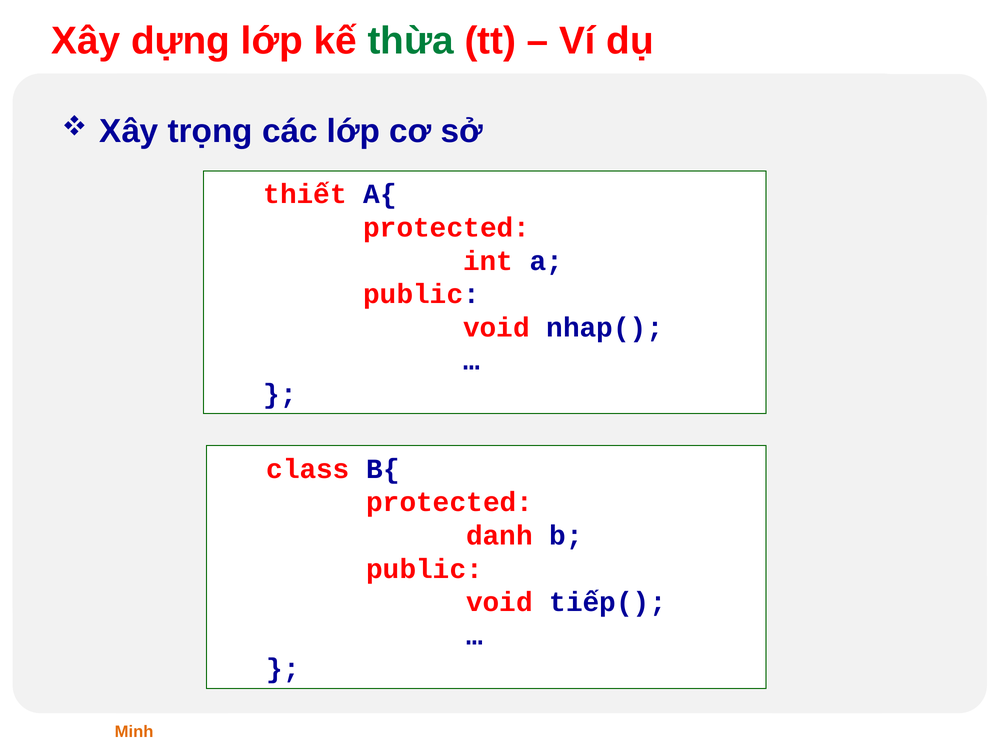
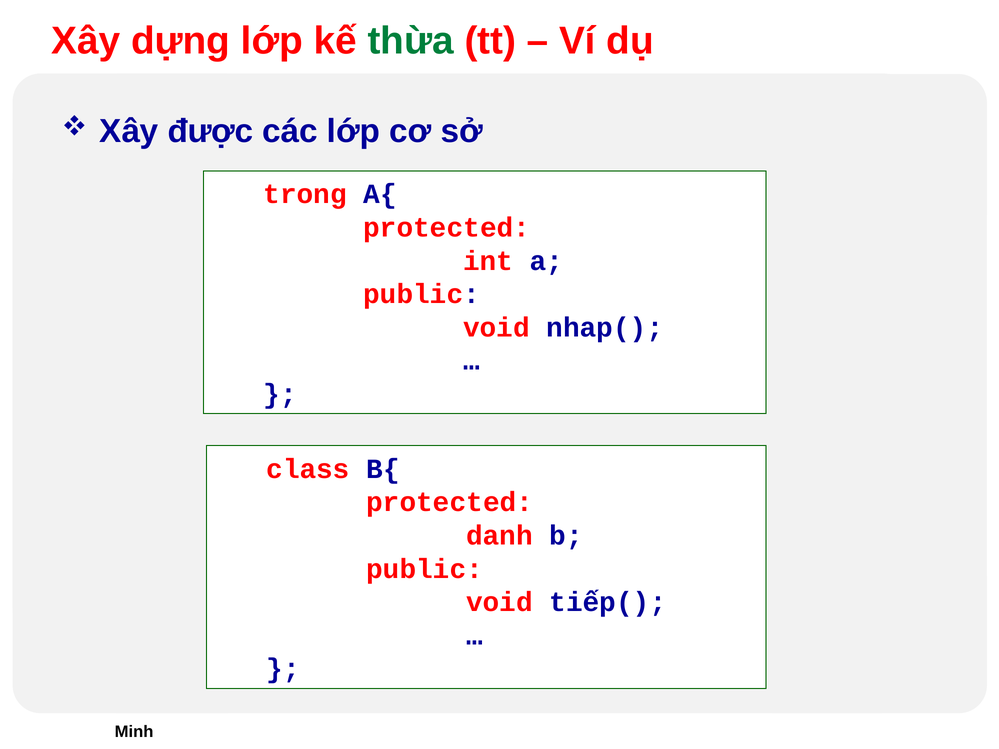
trọng: trọng -> được
thiết: thiết -> trong
Minh colour: orange -> black
